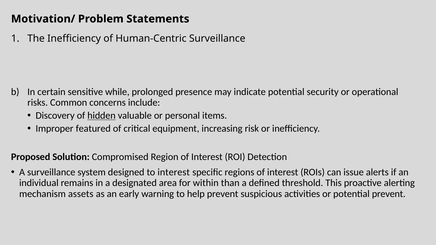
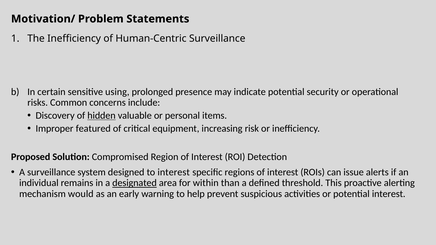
while: while -> using
designated underline: none -> present
assets: assets -> would
potential prevent: prevent -> interest
